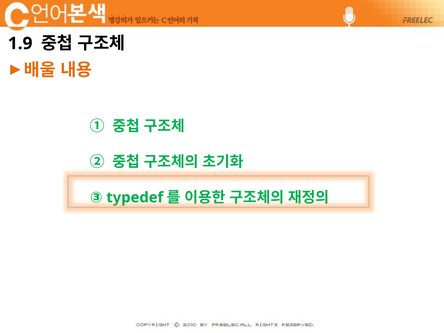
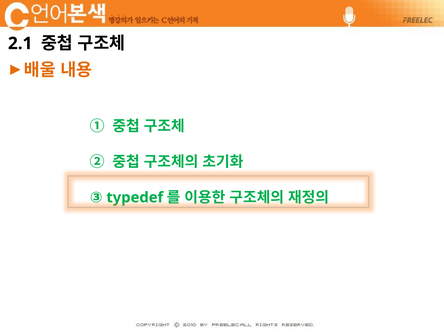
1.9: 1.9 -> 2.1
